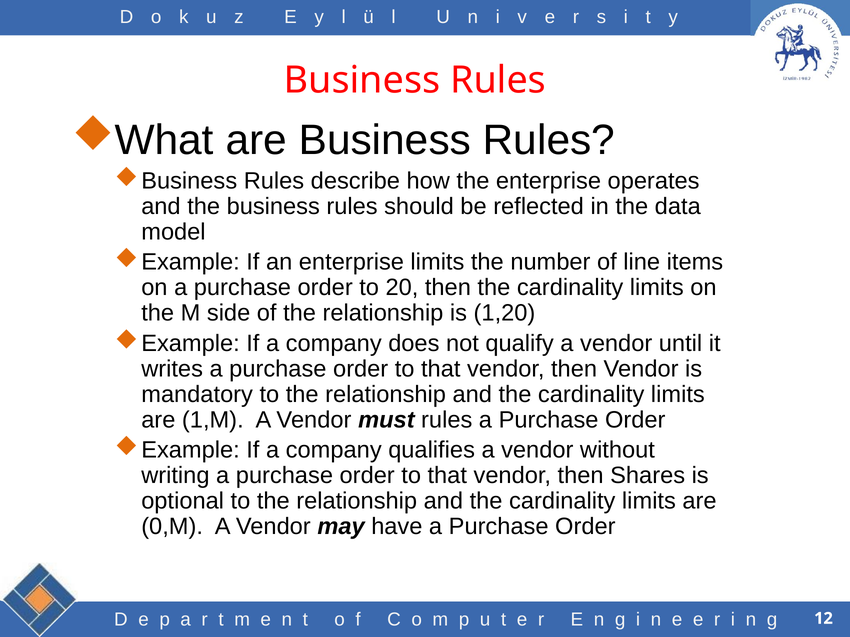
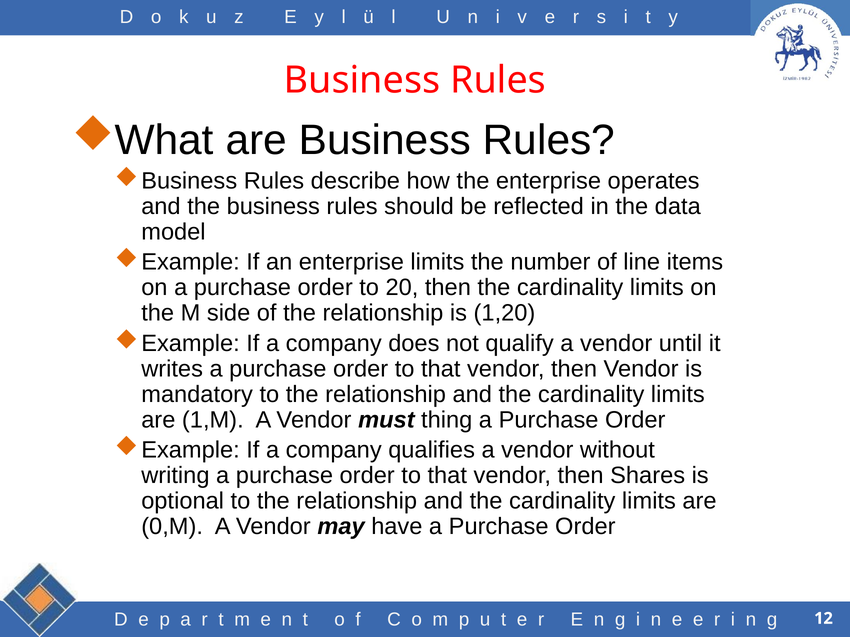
must rules: rules -> thing
